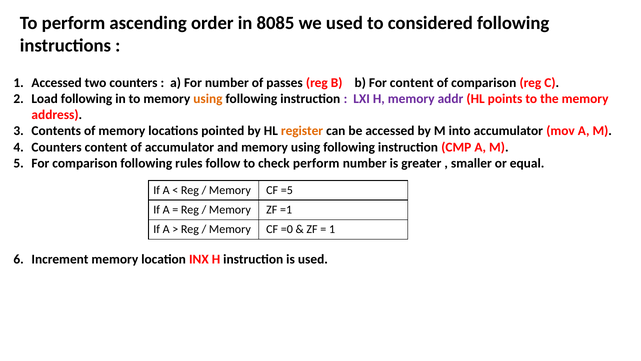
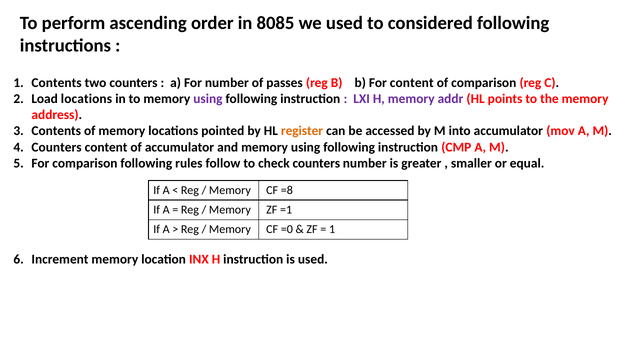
1 Accessed: Accessed -> Contents
Load following: following -> locations
using at (208, 99) colour: orange -> purple
check perform: perform -> counters
=5: =5 -> =8
